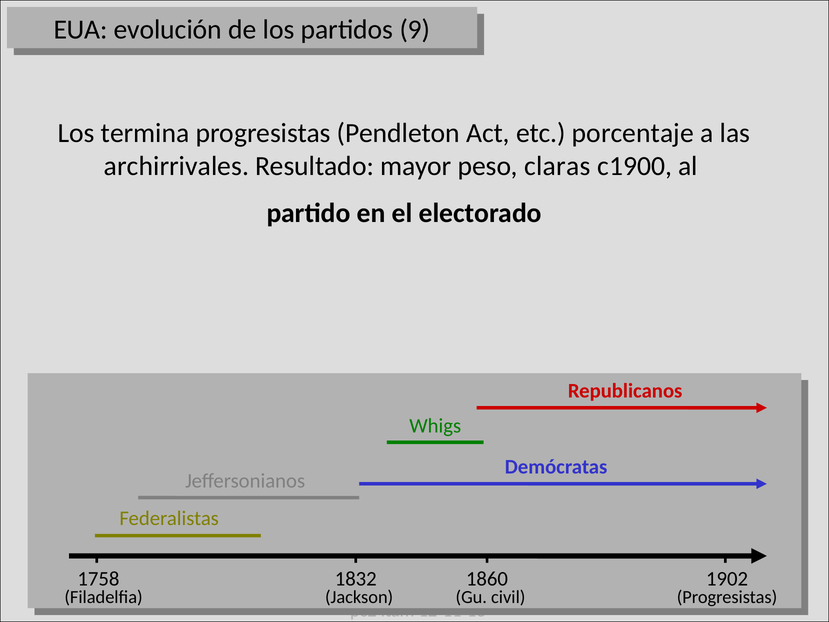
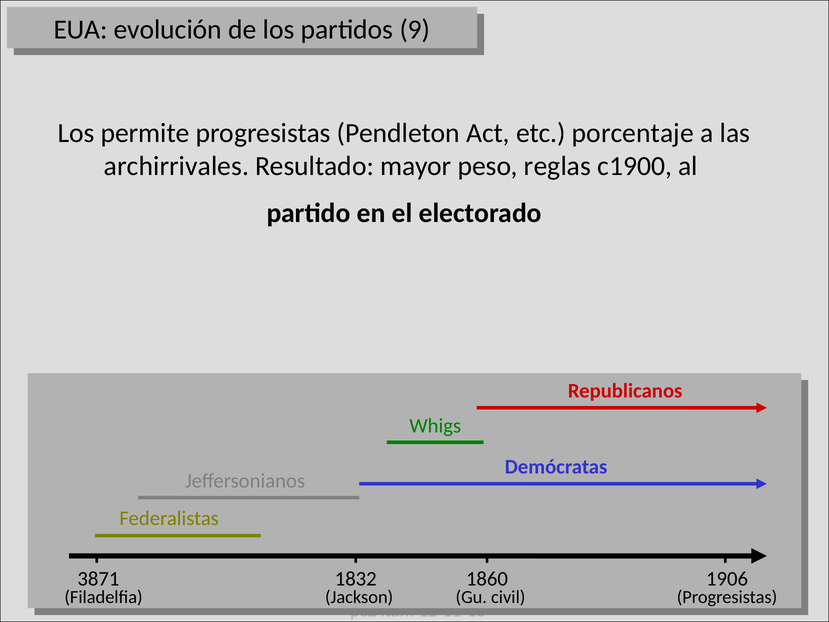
termina: termina -> permite
claras: claras -> reglas
1758: 1758 -> 3871
1902: 1902 -> 1906
